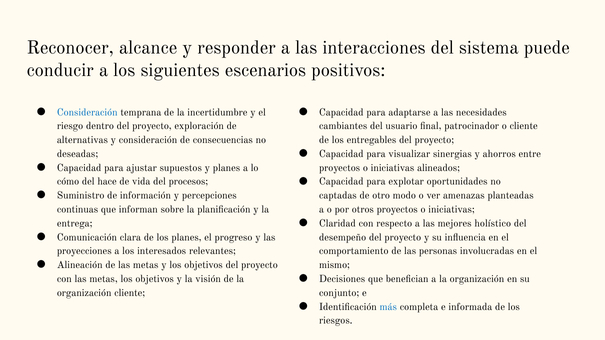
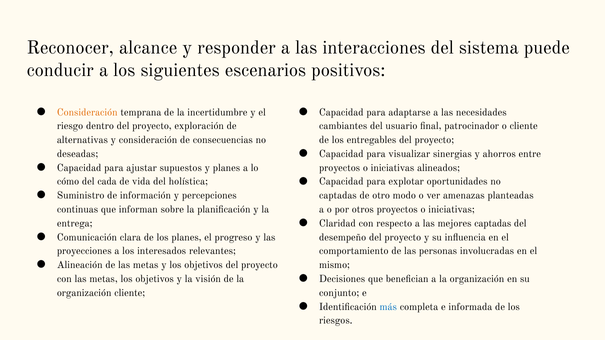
Consideración at (87, 112) colour: blue -> orange
hace: hace -> cada
procesos: procesos -> holística
mejores holístico: holístico -> captadas
